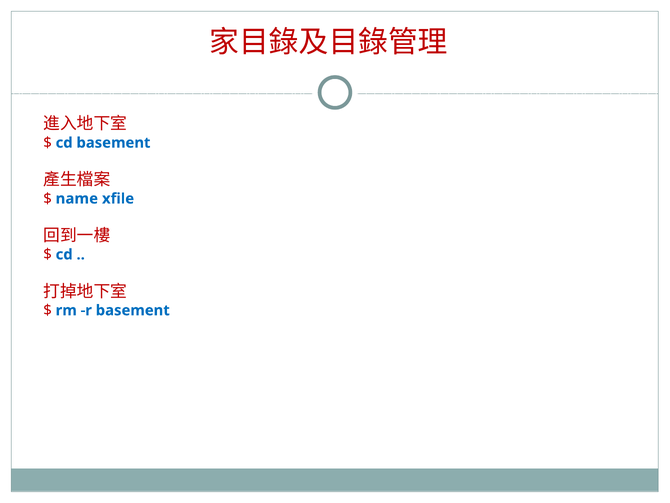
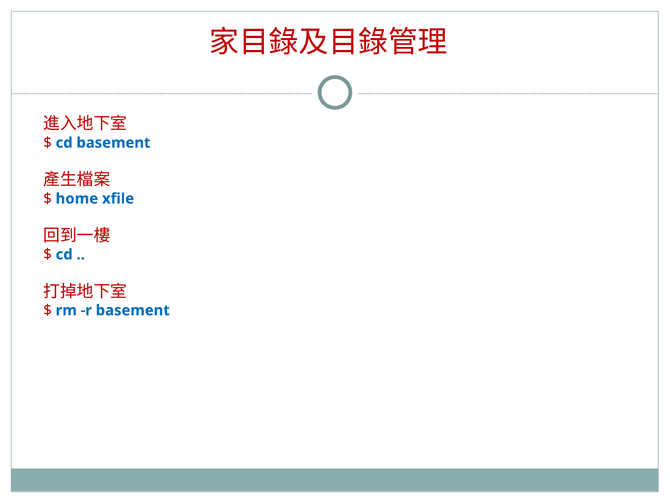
name: name -> home
